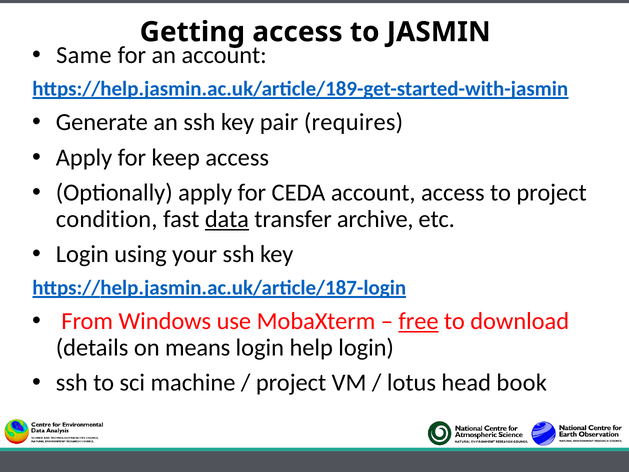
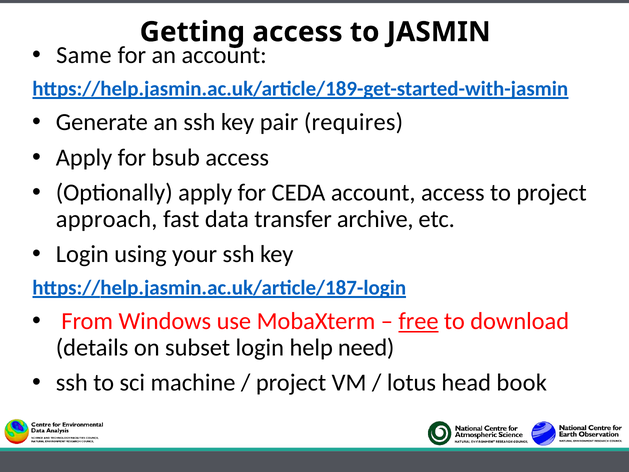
keep: keep -> bsub
condition: condition -> approach
data underline: present -> none
means: means -> subset
help login: login -> need
